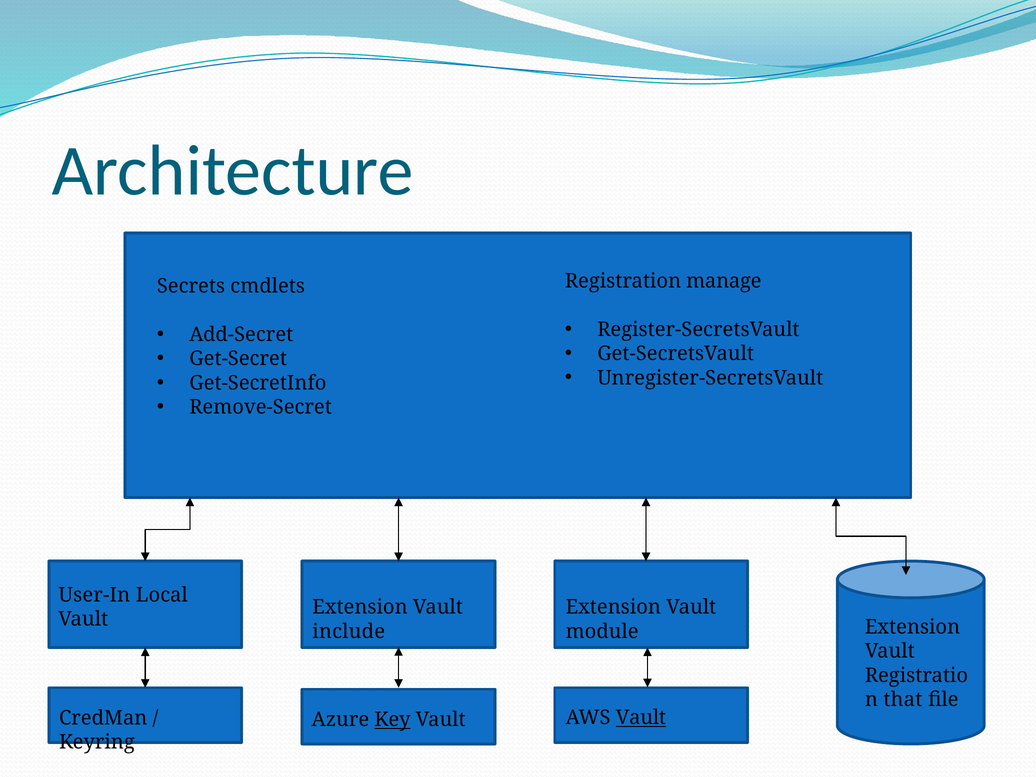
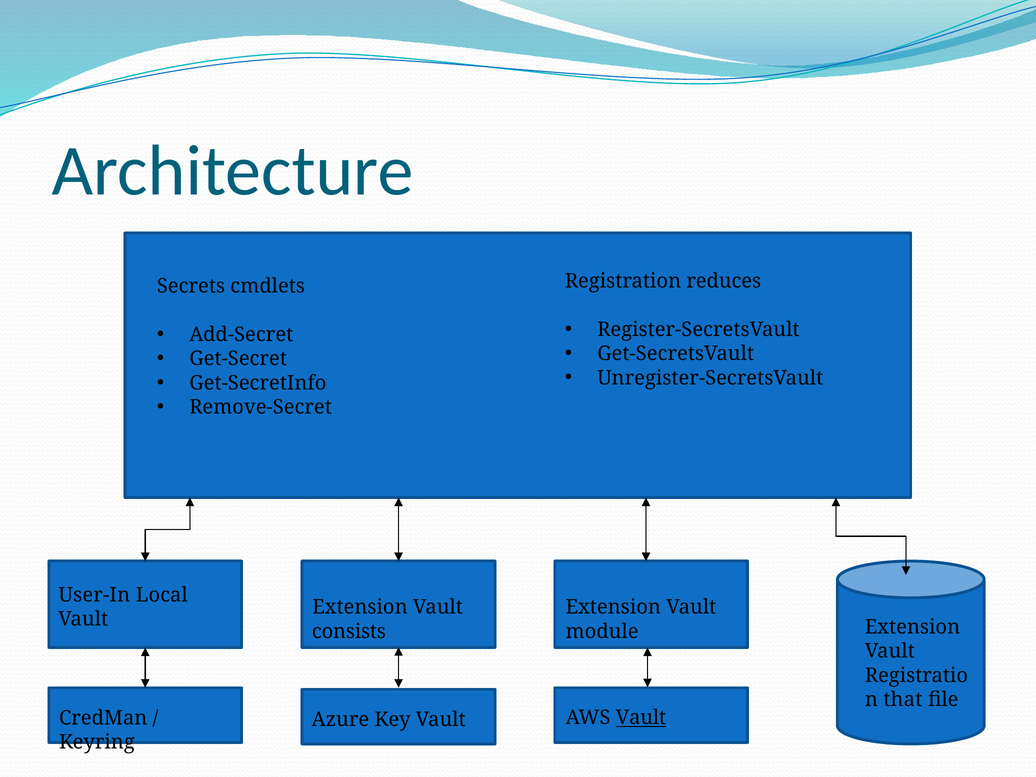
manage: manage -> reduces
include: include -> consists
Key underline: present -> none
